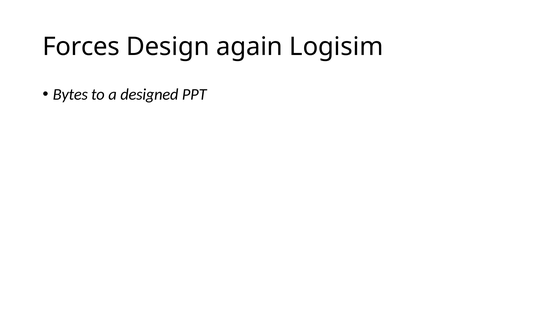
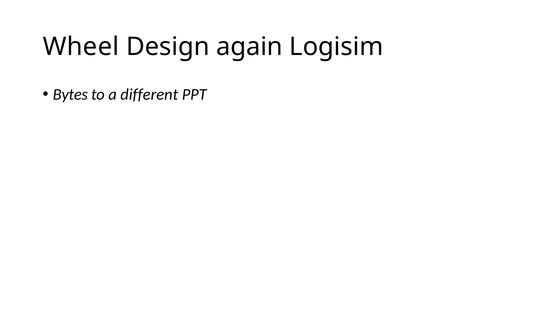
Forces: Forces -> Wheel
designed: designed -> different
